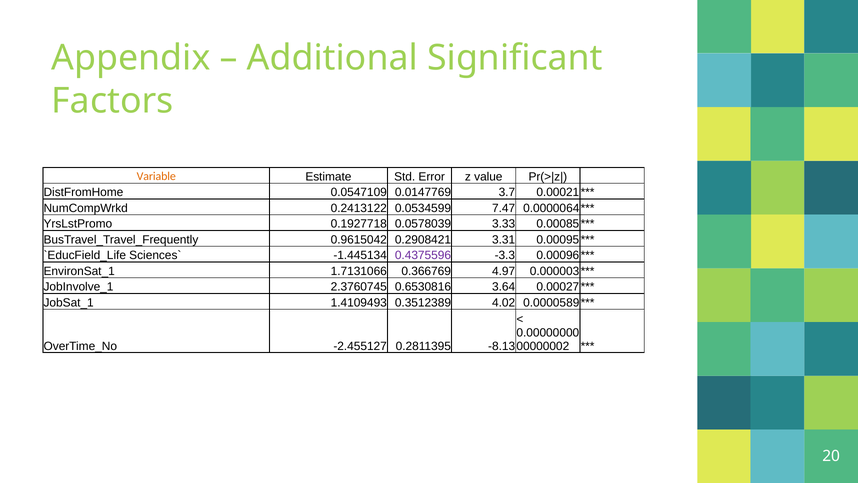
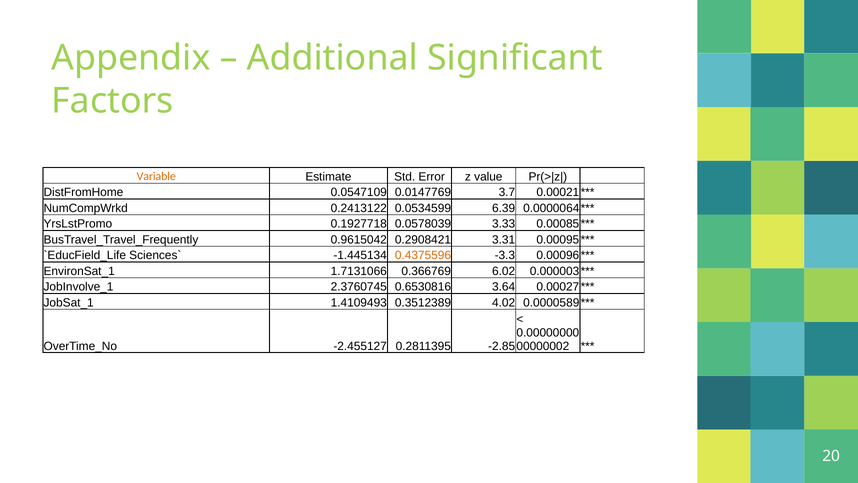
7.47: 7.47 -> 6.39
0.4375596 colour: purple -> orange
4.97: 4.97 -> 6.02
-8.13: -8.13 -> -2.85
